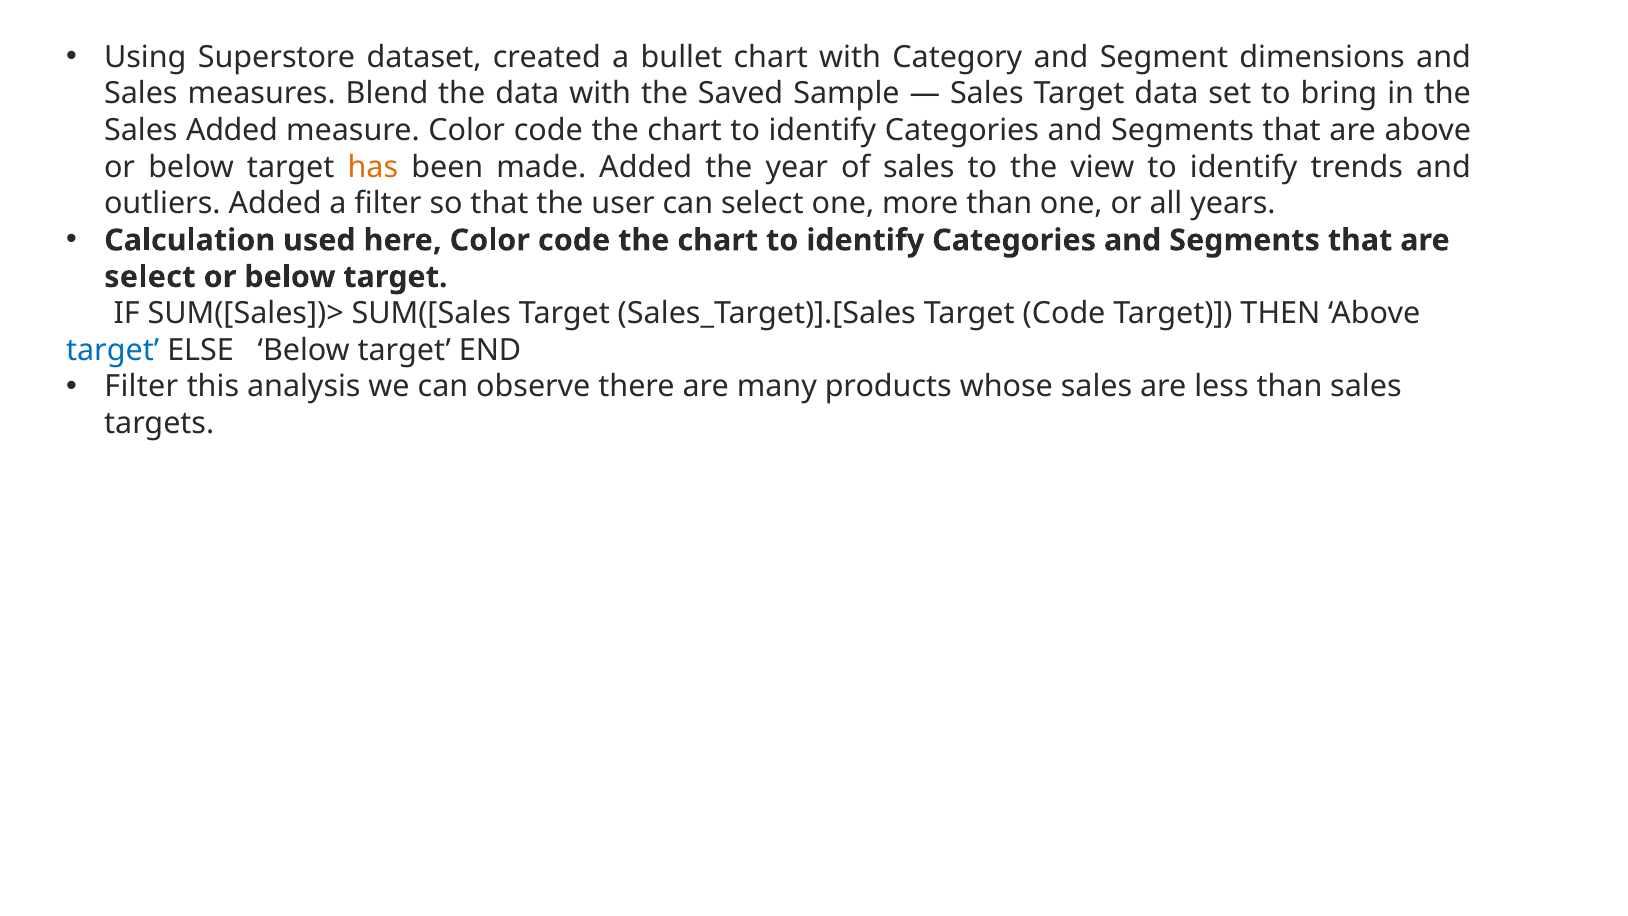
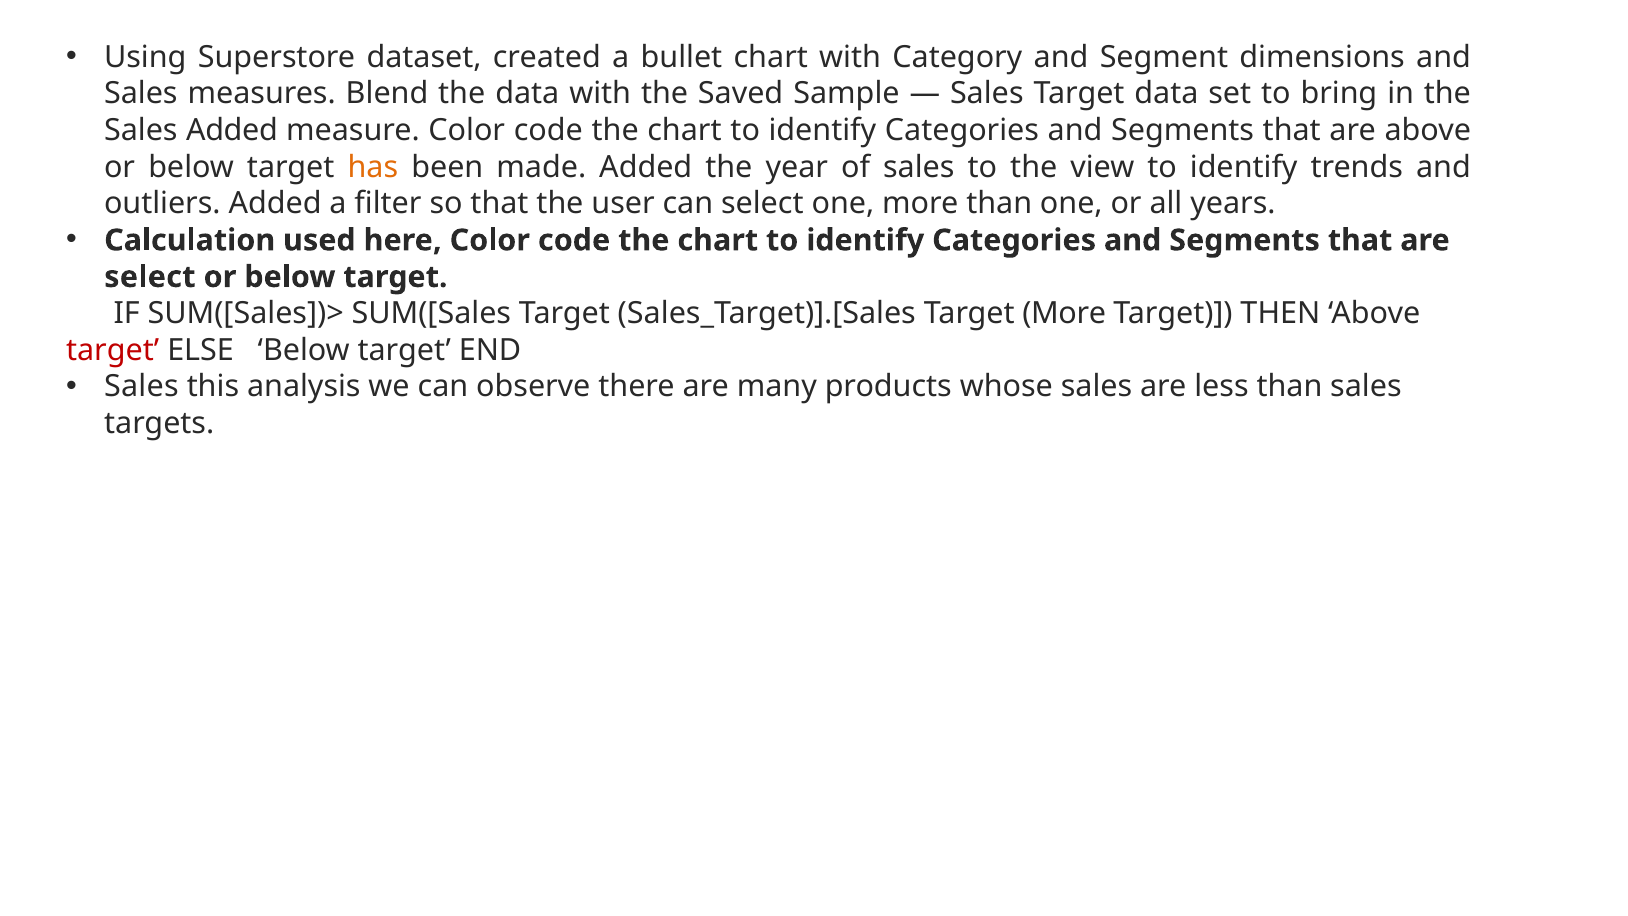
Target Code: Code -> More
target at (113, 350) colour: blue -> red
Filter at (141, 387): Filter -> Sales
